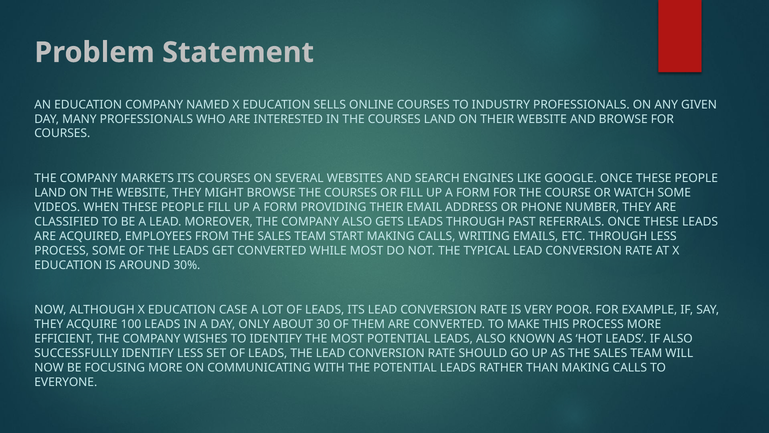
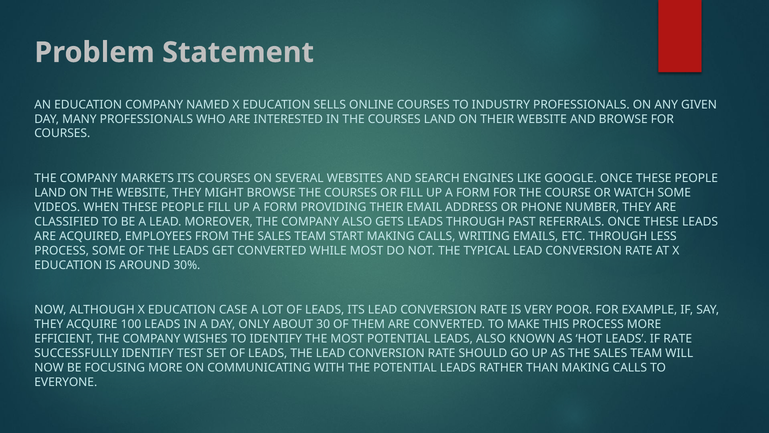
IF ALSO: ALSO -> RATE
IDENTIFY LESS: LESS -> TEST
